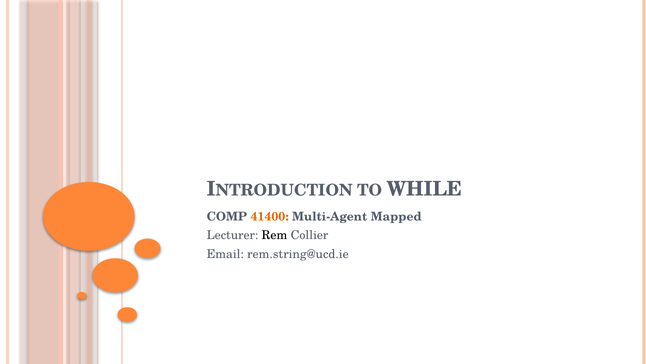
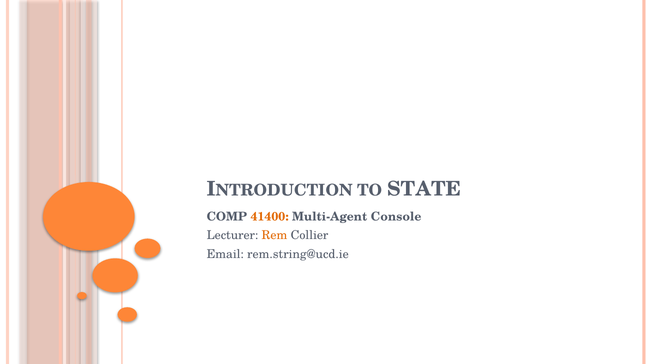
WHILE: WHILE -> STATE
Mapped: Mapped -> Console
Rem colour: black -> orange
